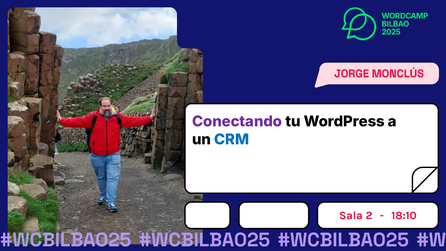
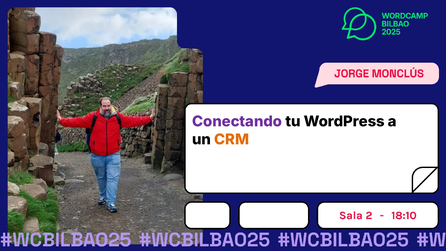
CRM colour: blue -> orange
